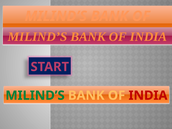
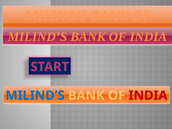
MILIND’S at (35, 95) colour: green -> blue
